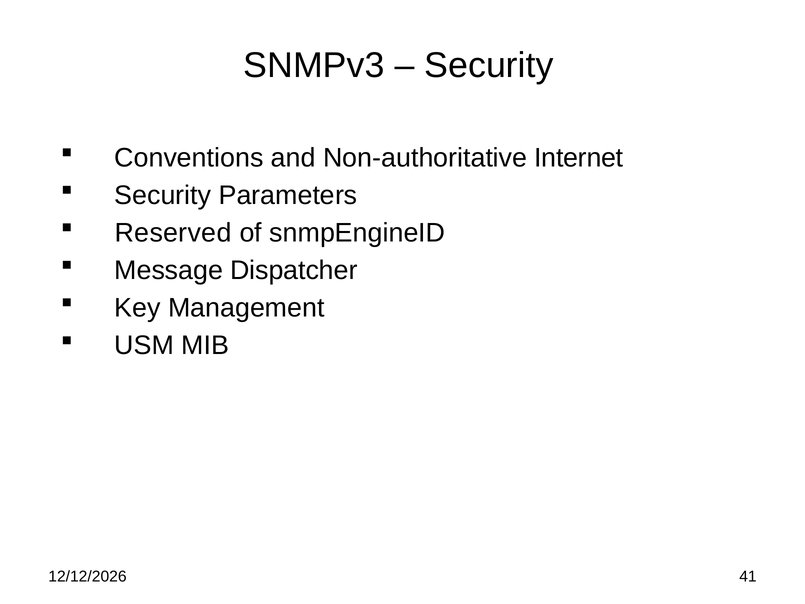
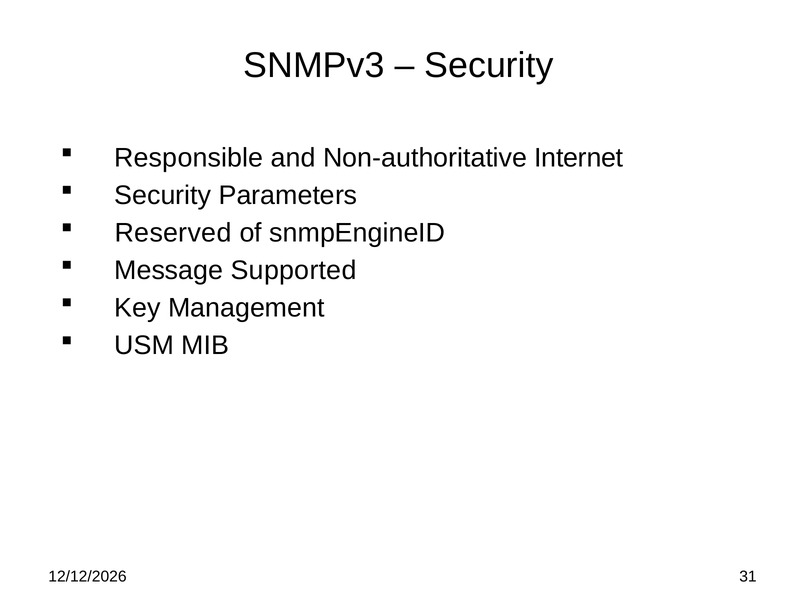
Conventions: Conventions -> Responsible
Dispatcher: Dispatcher -> Supported
41: 41 -> 31
